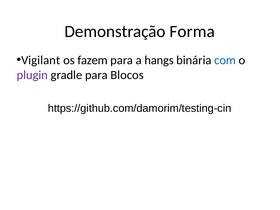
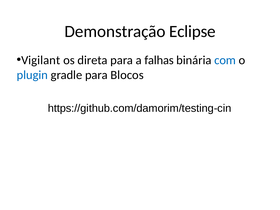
Forma: Forma -> Eclipse
fazem: fazem -> direta
hangs: hangs -> falhas
plugin colour: purple -> blue
